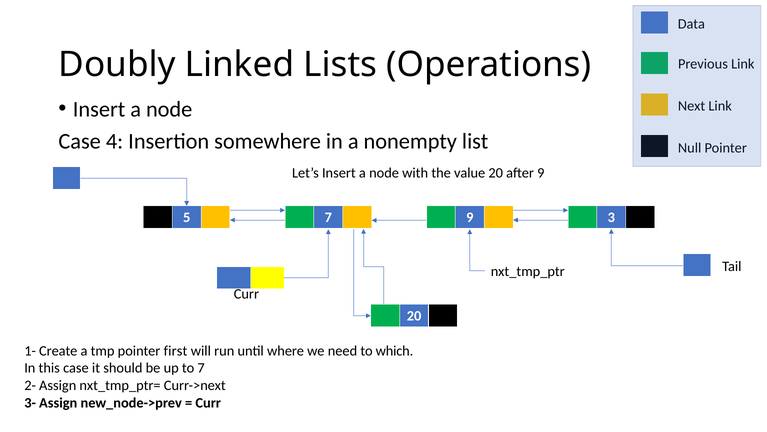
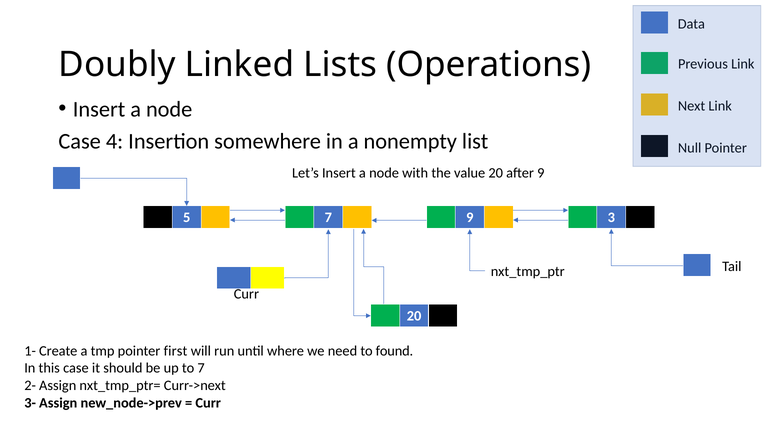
which: which -> found
